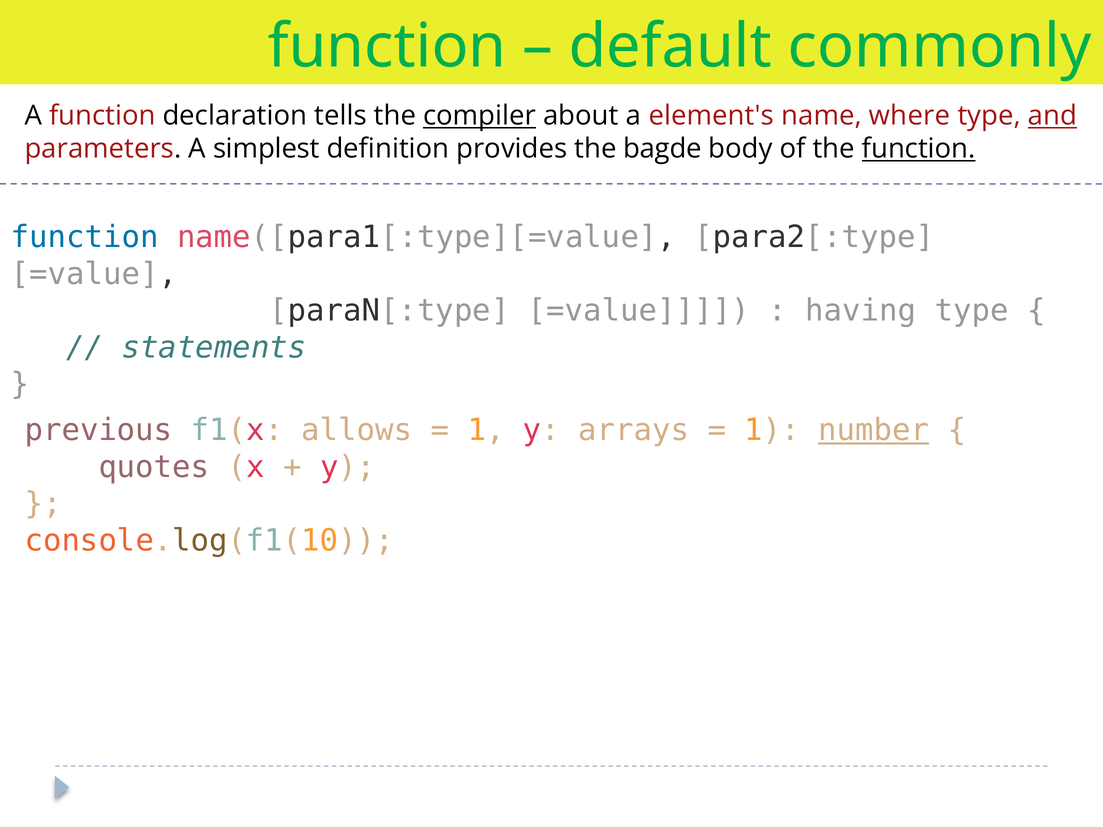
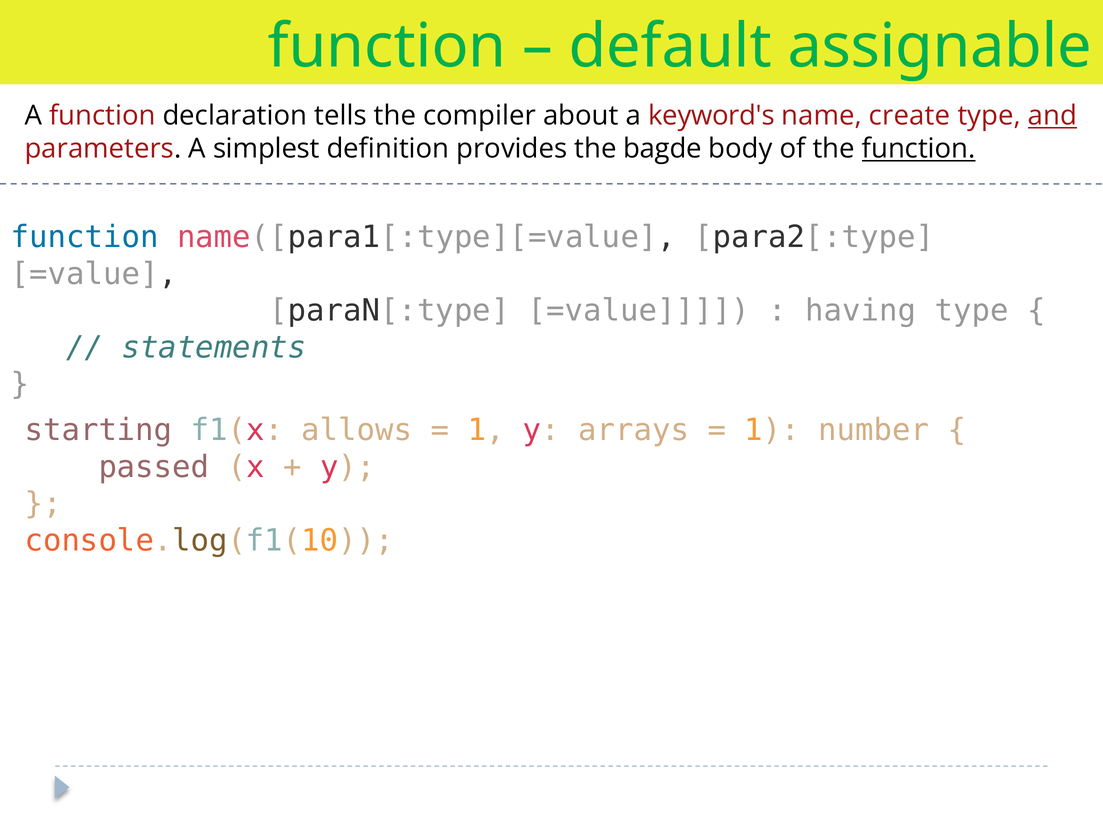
commonly: commonly -> assignable
compiler underline: present -> none
element's: element's -> keyword's
where: where -> create
previous: previous -> starting
number underline: present -> none
quotes: quotes -> passed
